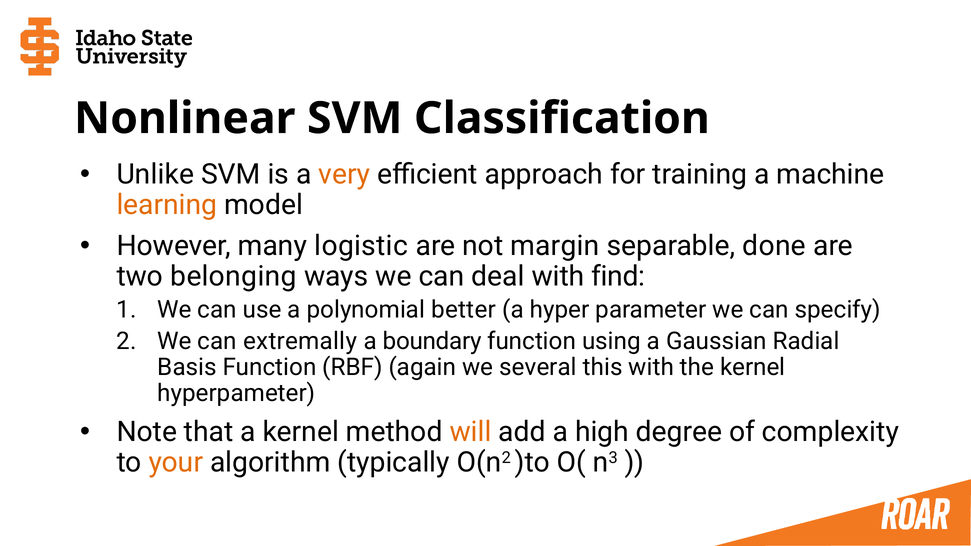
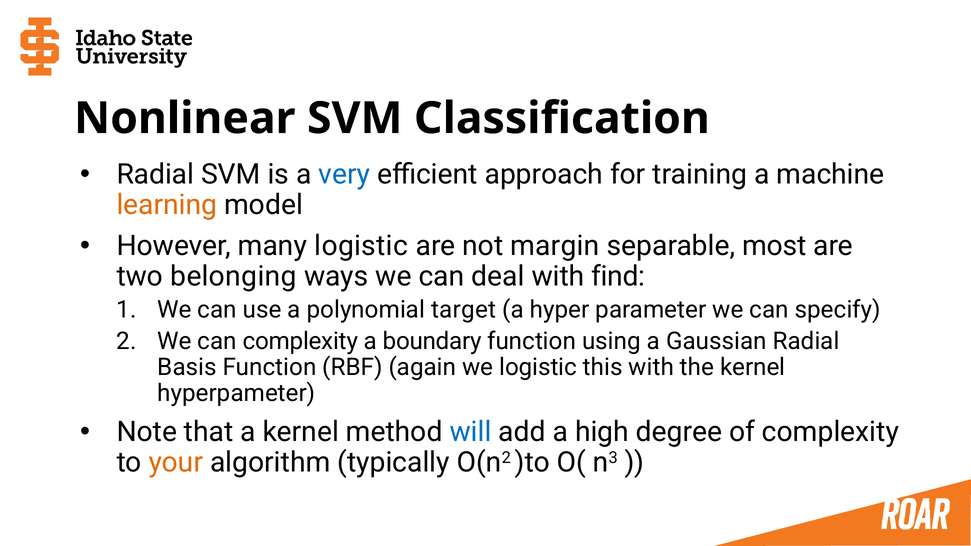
Unlike at (155, 175): Unlike -> Radial
very colour: orange -> blue
done: done -> most
better: better -> target
can extremally: extremally -> complexity
we several: several -> logistic
will colour: orange -> blue
